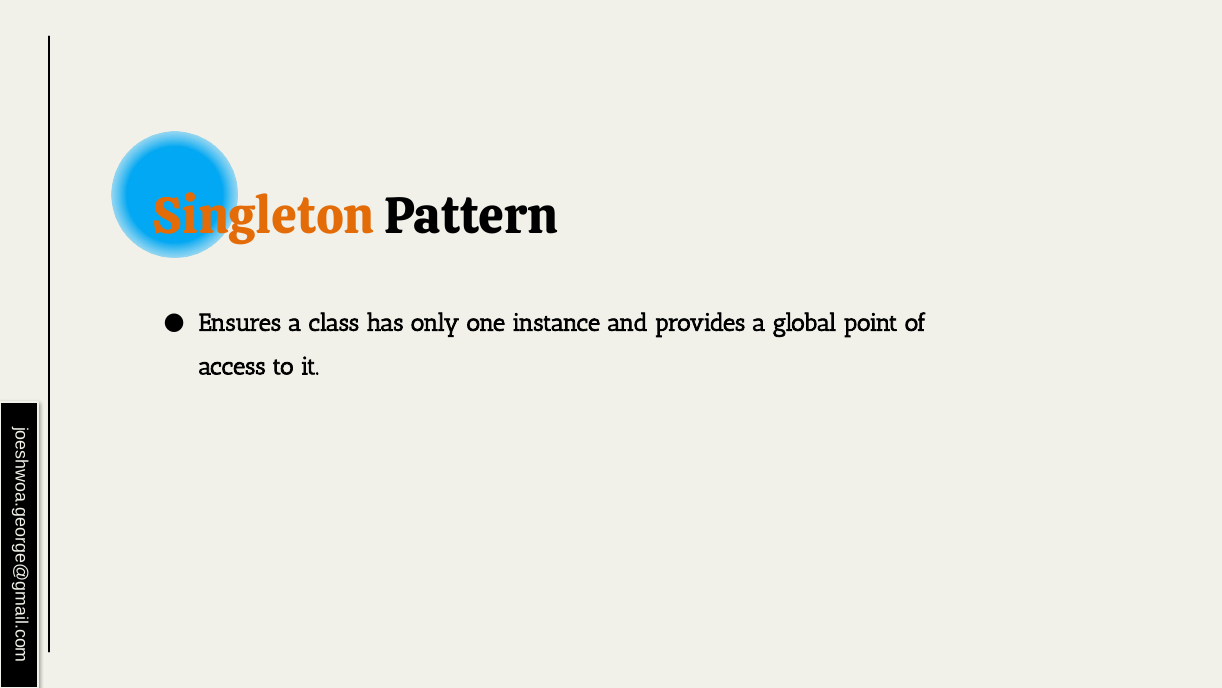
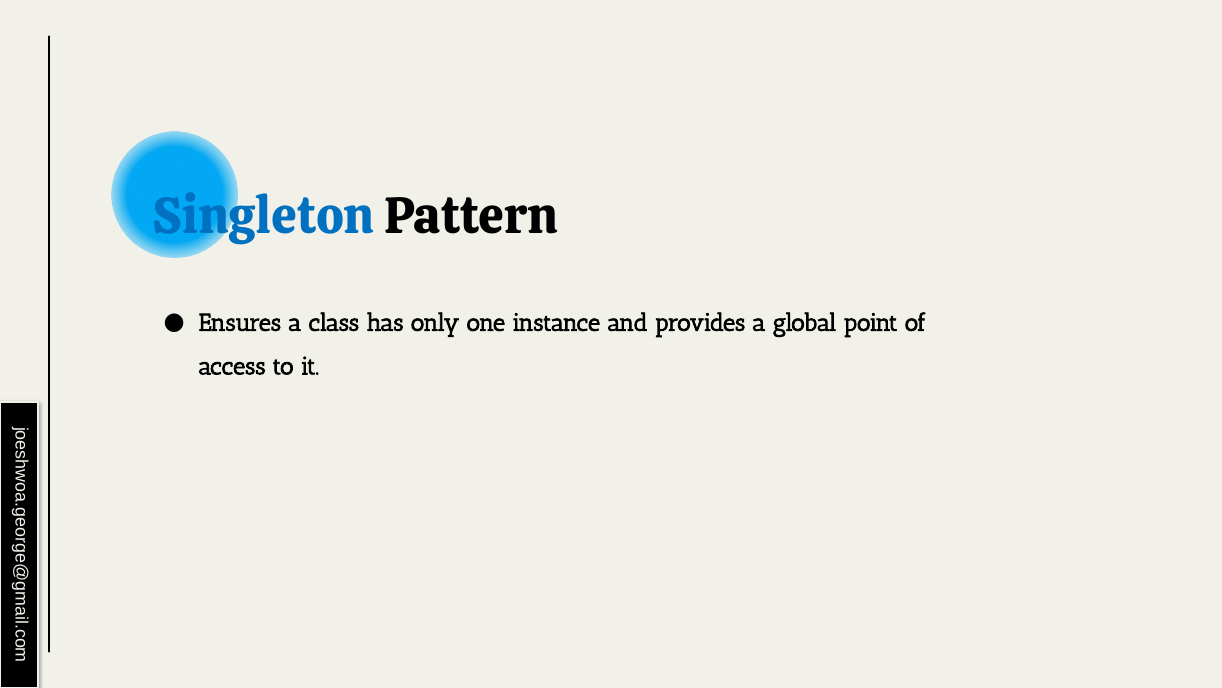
Singleton colour: orange -> blue
